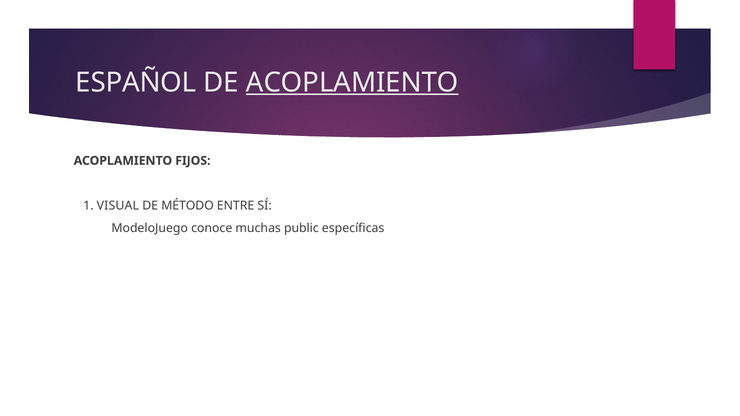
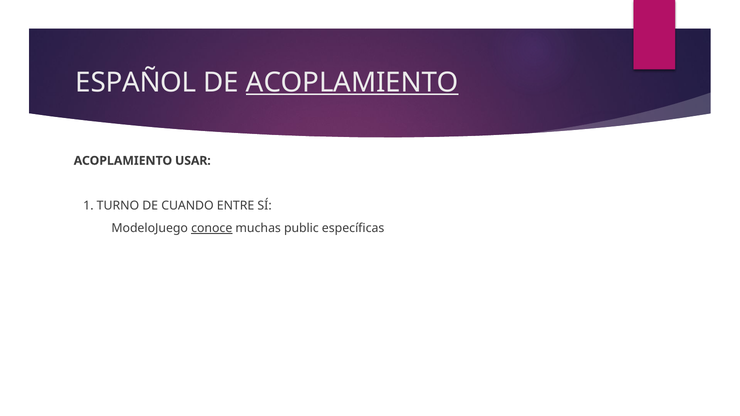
FIJOS: FIJOS -> USAR
VISUAL: VISUAL -> TURNO
MÉTODO: MÉTODO -> CUANDO
conoce underline: none -> present
